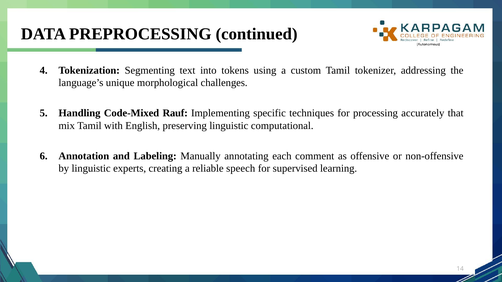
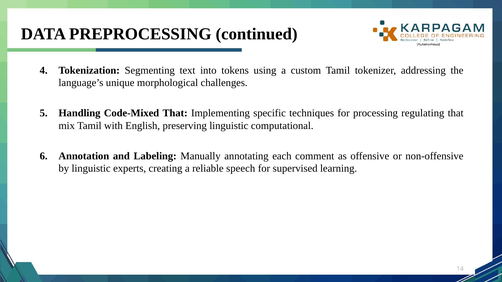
Code-Mixed Rauf: Rauf -> That
accurately: accurately -> regulating
